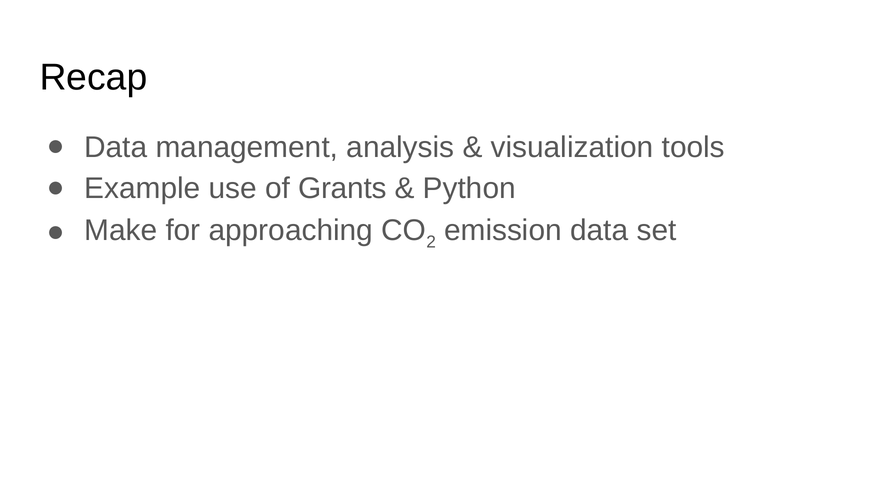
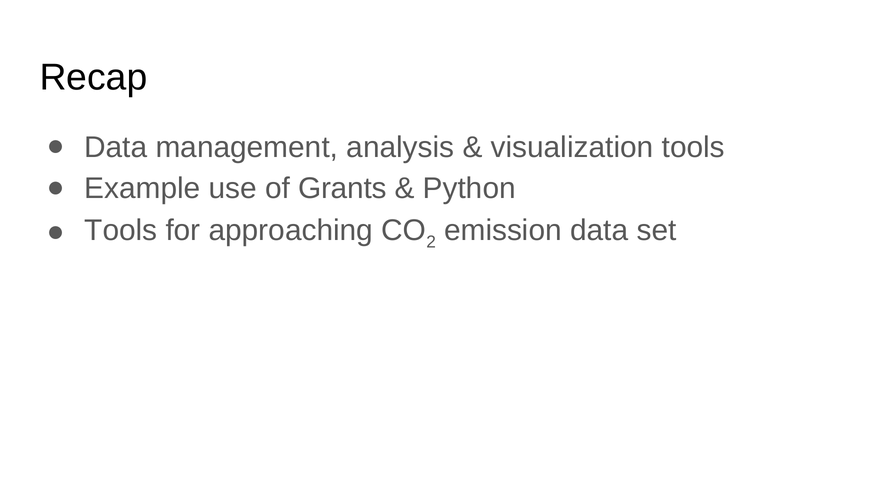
Make at (121, 230): Make -> Tools
